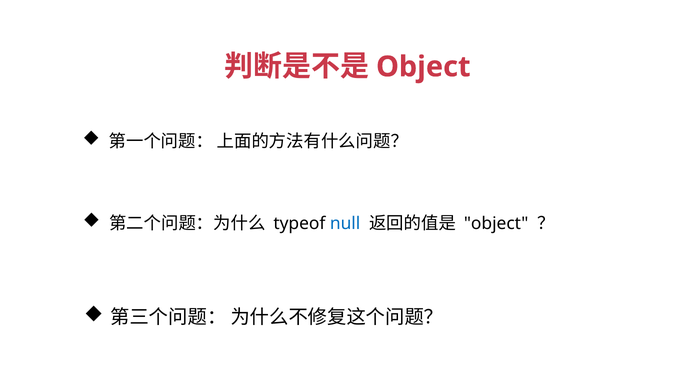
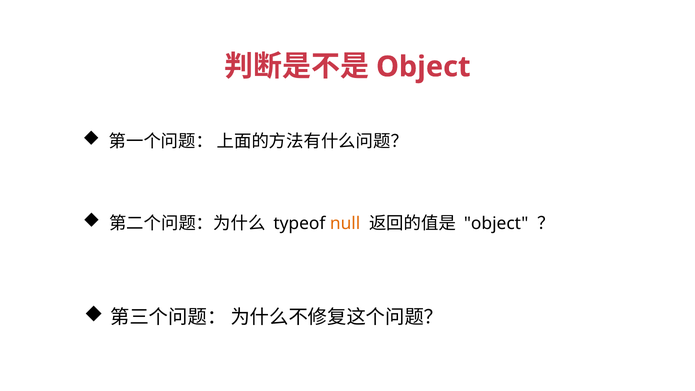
null colour: blue -> orange
